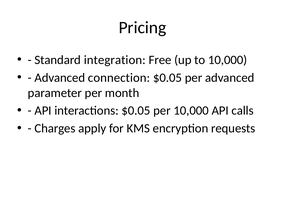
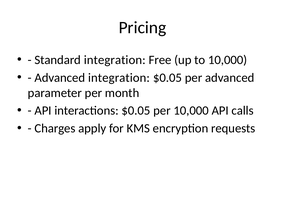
Advanced connection: connection -> integration
